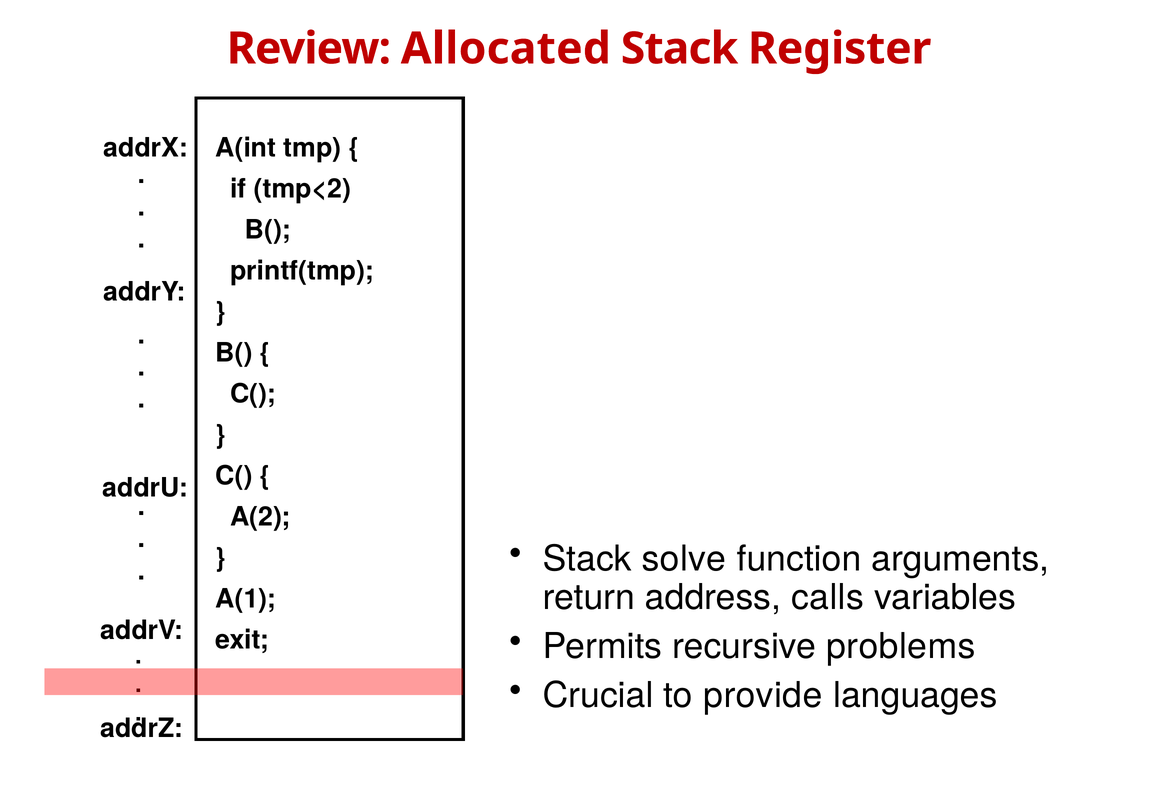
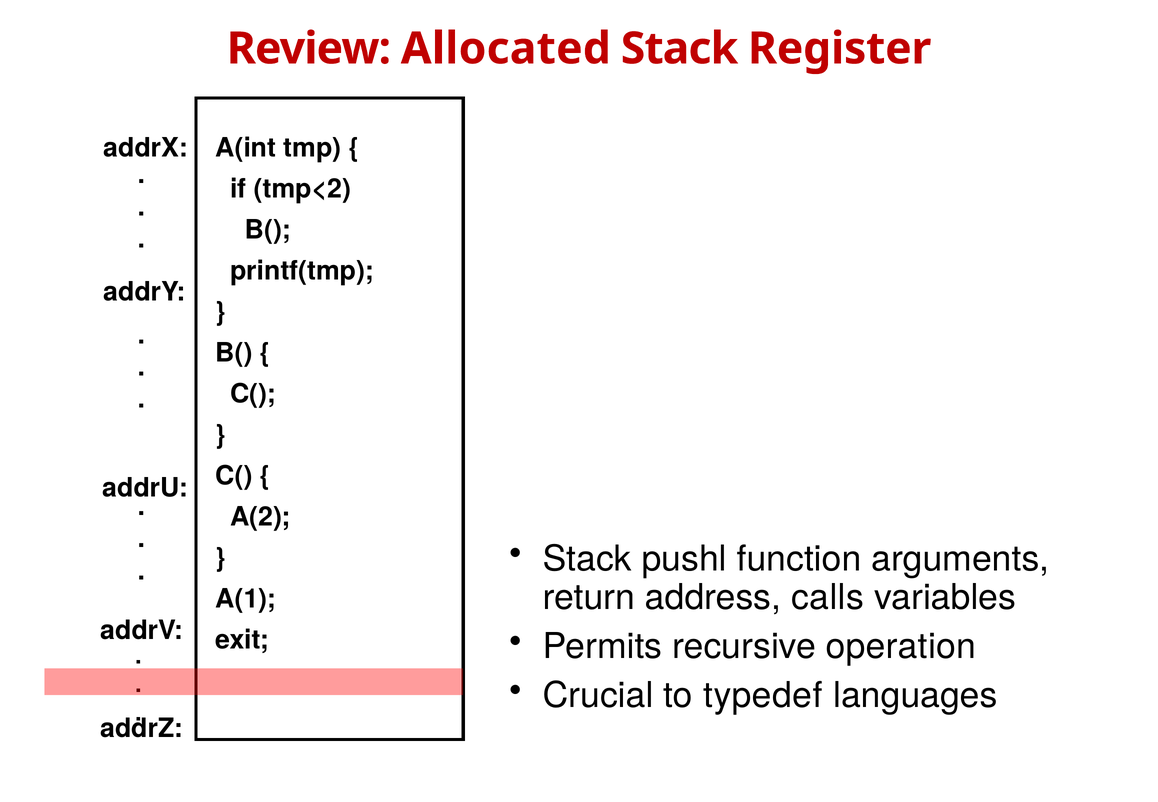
solve: solve -> pushl
problems: problems -> operation
provide: provide -> typedef
